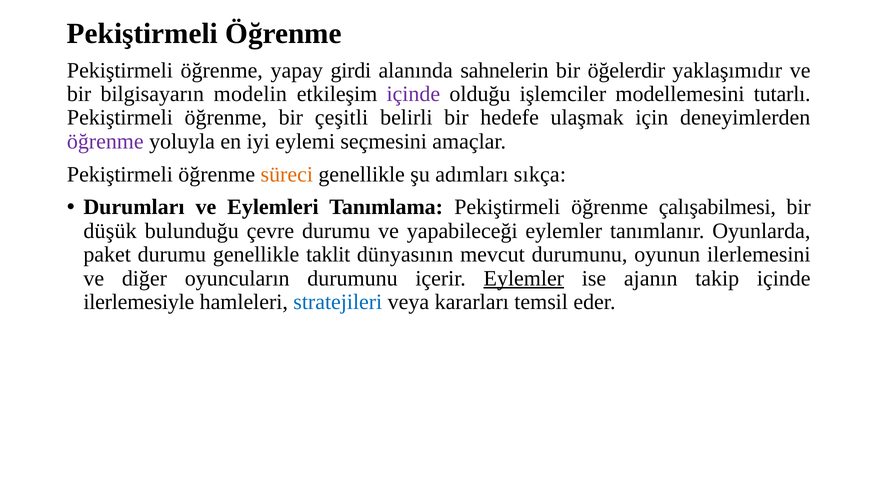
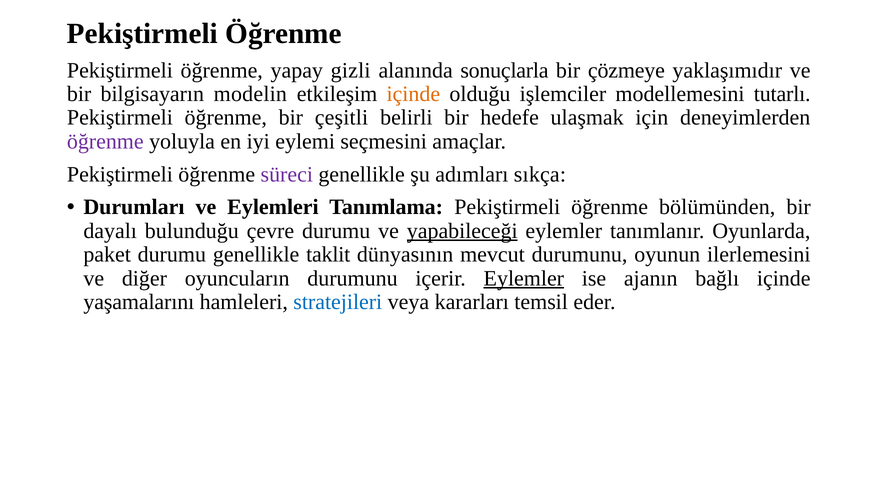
girdi: girdi -> gizli
sahnelerin: sahnelerin -> sonuçlarla
öğelerdir: öğelerdir -> çözmeye
içinde at (413, 94) colour: purple -> orange
süreci colour: orange -> purple
çalışabilmesi: çalışabilmesi -> bölümünden
düşük: düşük -> dayalı
yapabileceği underline: none -> present
takip: takip -> bağlı
ilerlemesiyle: ilerlemesiyle -> yaşamalarını
